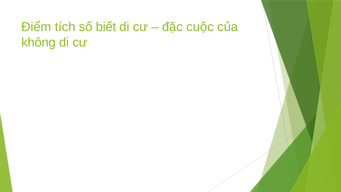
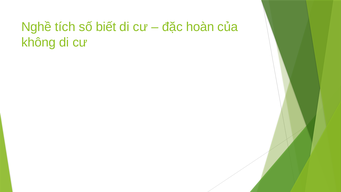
Điểm: Điểm -> Nghề
cuộc: cuộc -> hoàn
